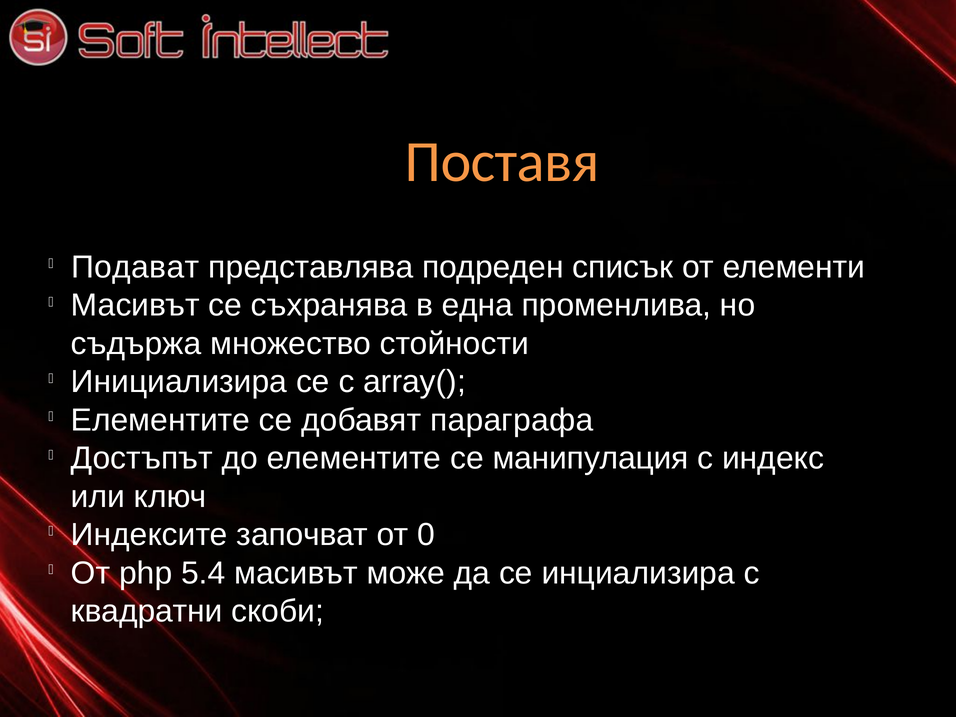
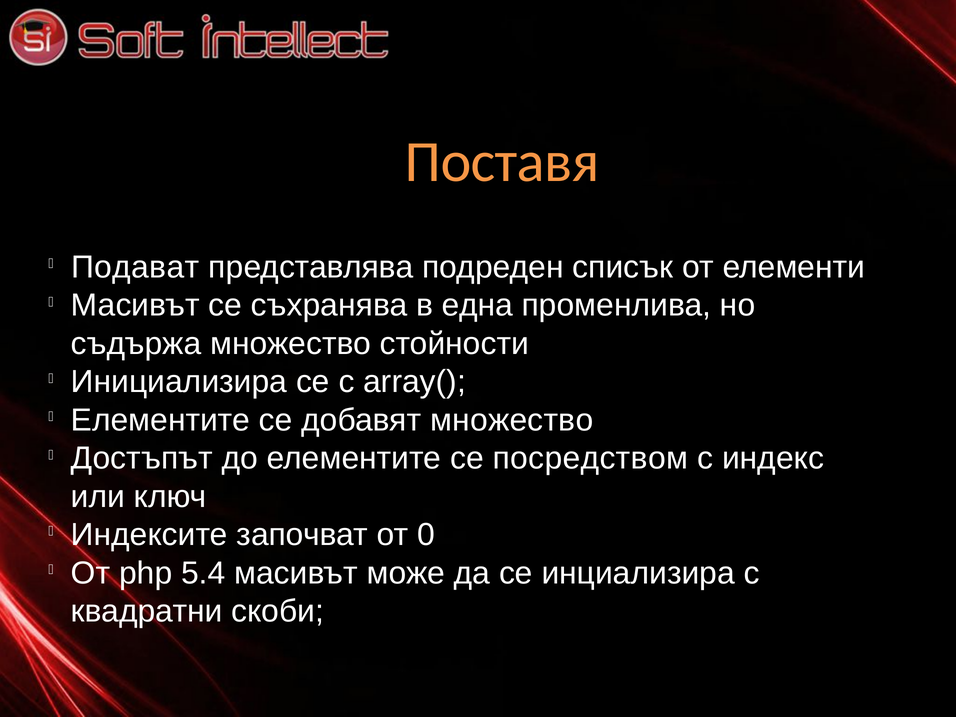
добавят параграфа: параграфа -> множество
манипулация: манипулация -> посредством
